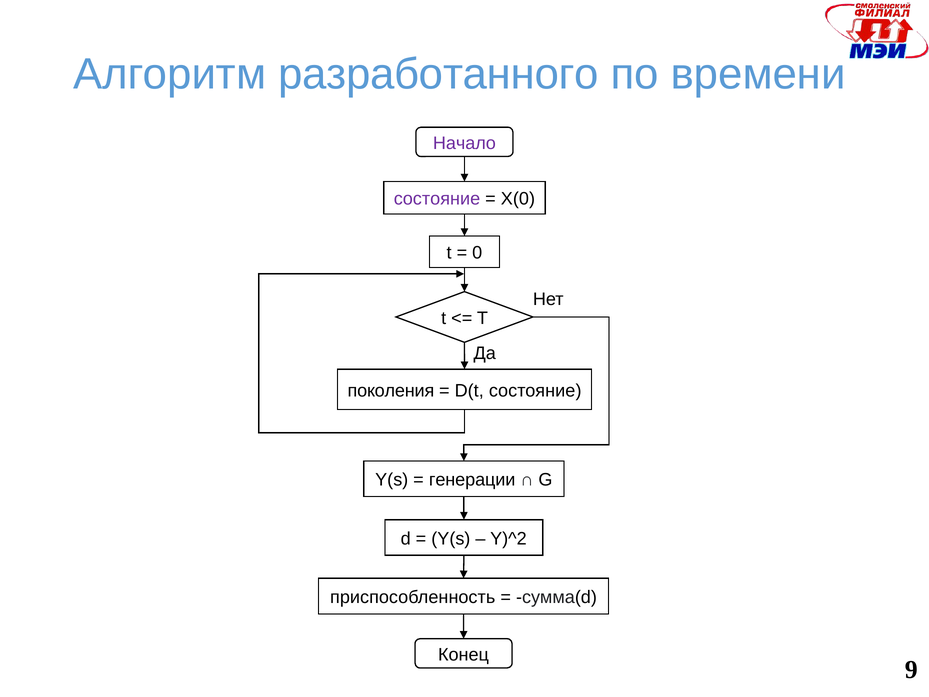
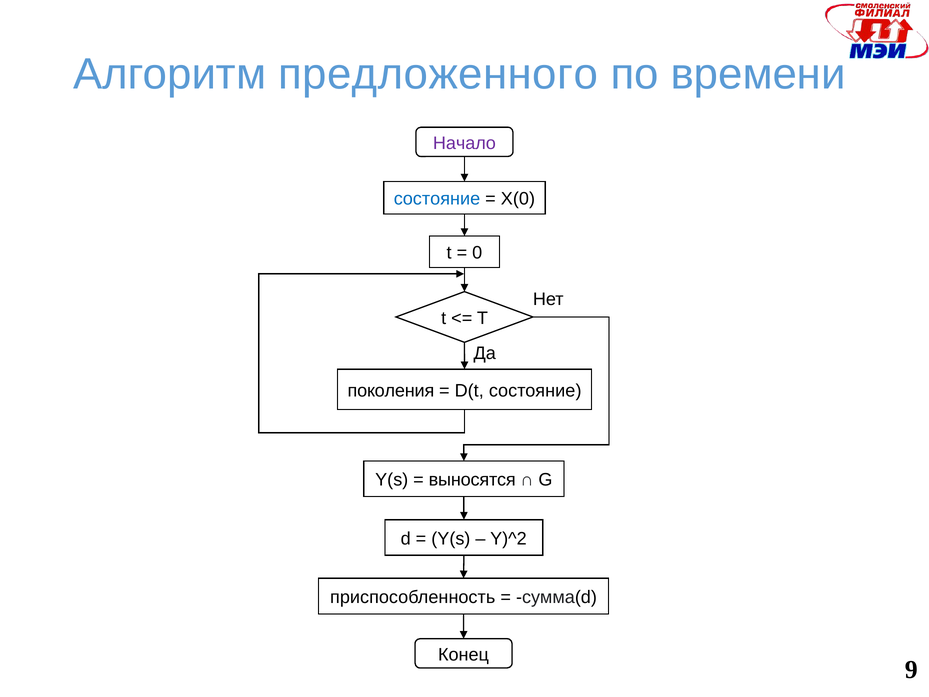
разработанного: разработанного -> предложенного
состояние at (437, 199) colour: purple -> blue
генерации: генерации -> выносятся
